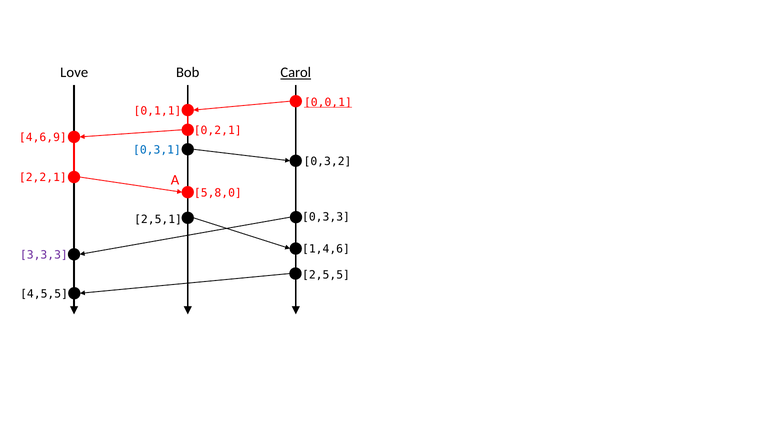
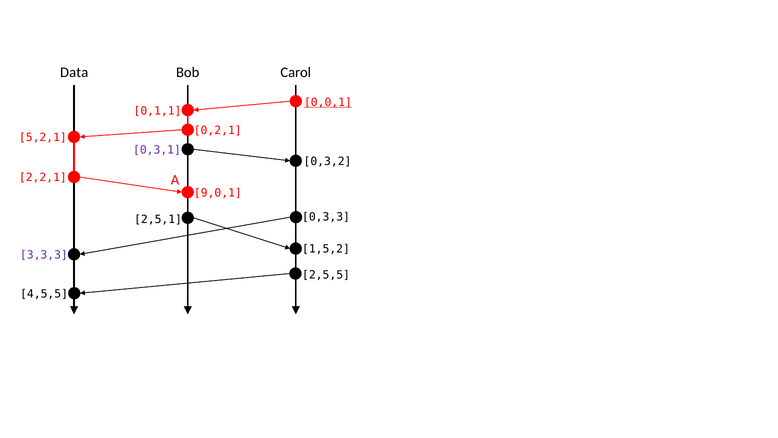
Love: Love -> Data
Carol underline: present -> none
4,6,9: 4,6,9 -> 5,2,1
0,3,1 colour: blue -> purple
5,8,0: 5,8,0 -> 9,0,1
1,4,6: 1,4,6 -> 1,5,2
